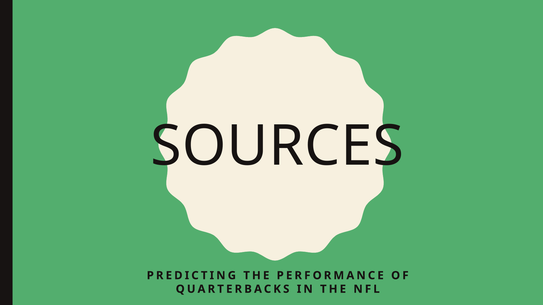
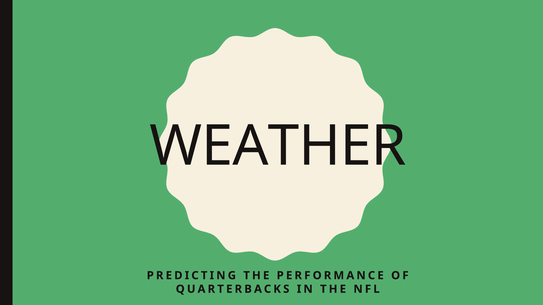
SOURCES: SOURCES -> WEATHER
